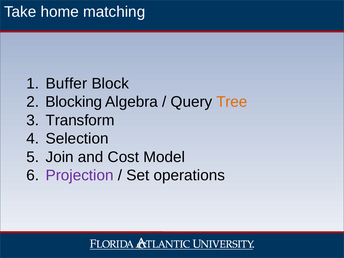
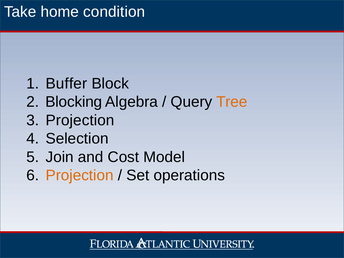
matching: matching -> condition
Transform at (80, 120): Transform -> Projection
Projection at (80, 175) colour: purple -> orange
